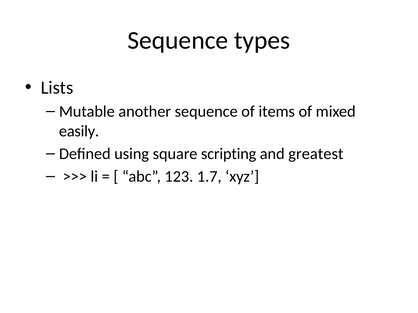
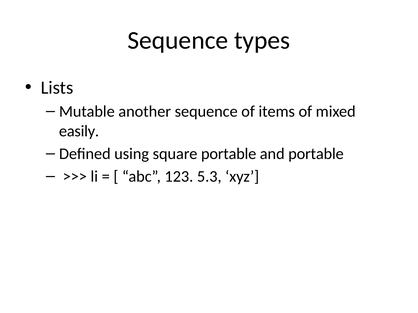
square scripting: scripting -> portable
and greatest: greatest -> portable
1.7: 1.7 -> 5.3
